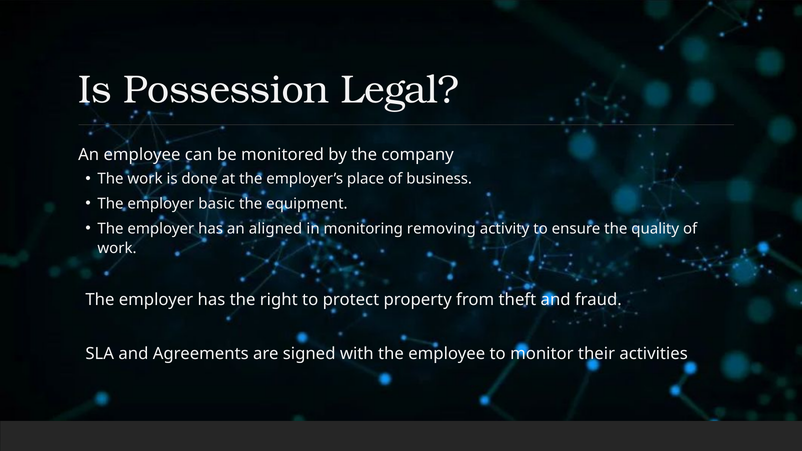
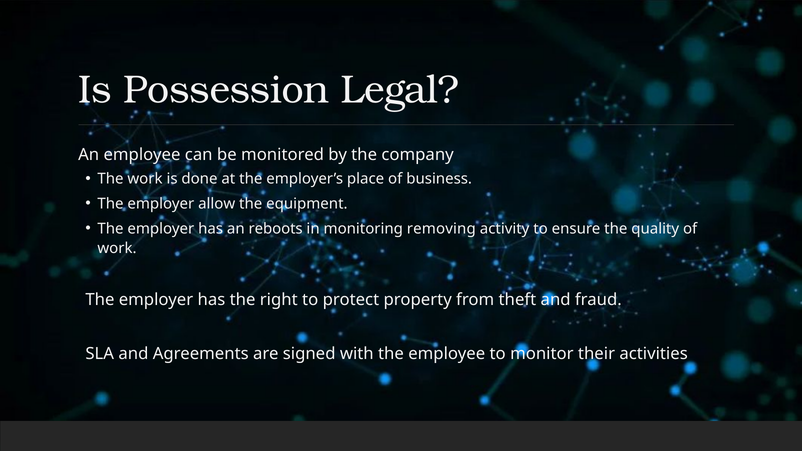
basic: basic -> allow
aligned: aligned -> reboots
